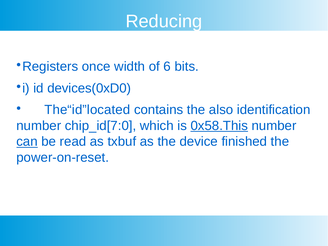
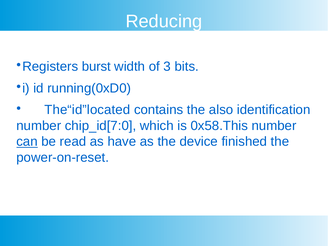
once: once -> burst
6: 6 -> 3
devices(0xD0: devices(0xD0 -> running(0xD0
0x58.This underline: present -> none
txbuf: txbuf -> have
